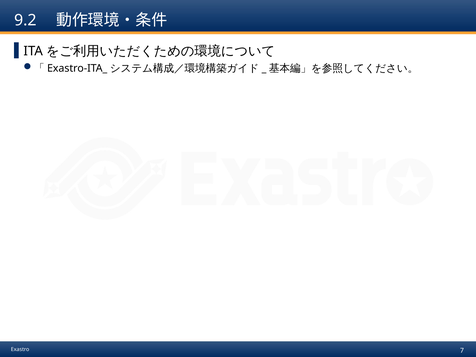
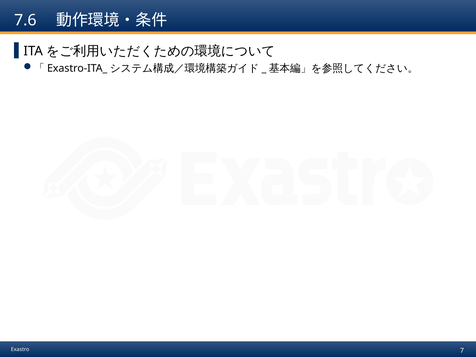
9.2: 9.2 -> 7.6
